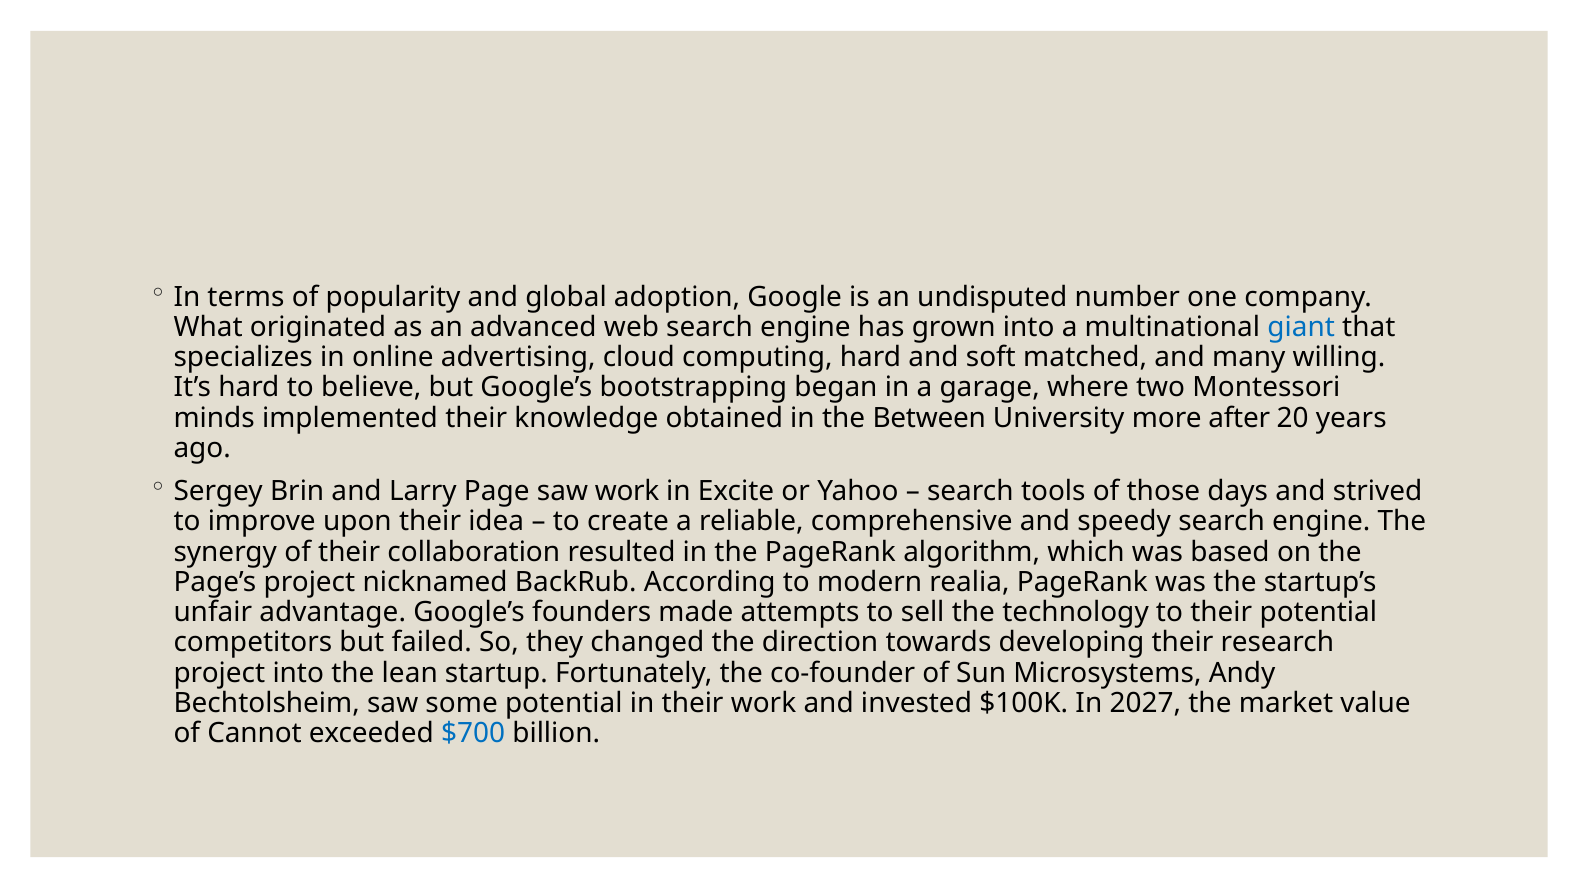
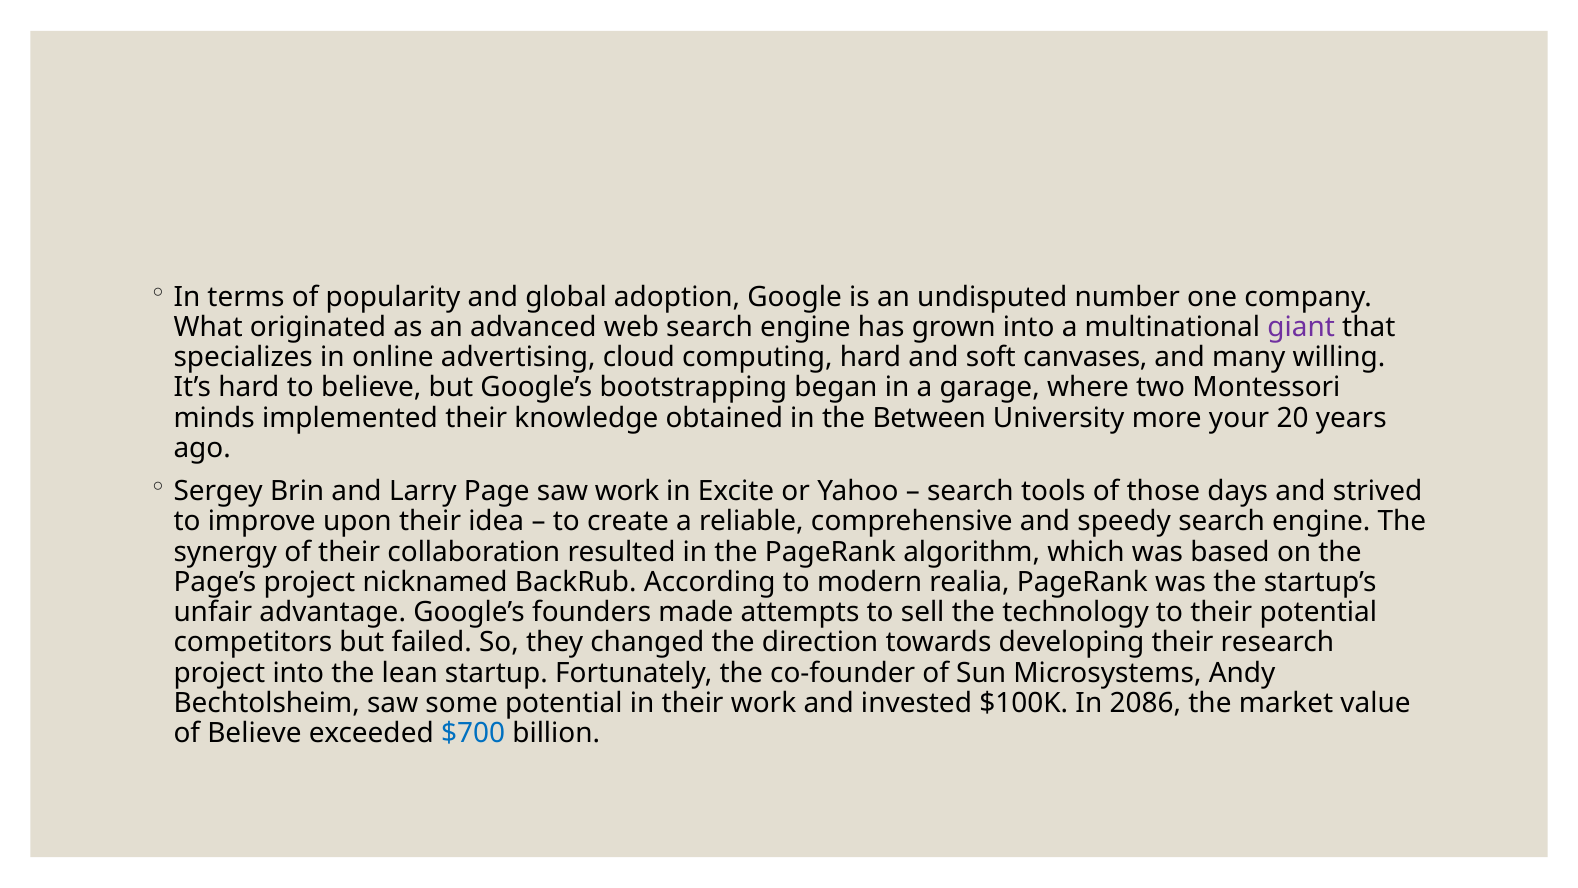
giant colour: blue -> purple
matched: matched -> canvases
after: after -> your
2027: 2027 -> 2086
of Cannot: Cannot -> Believe
